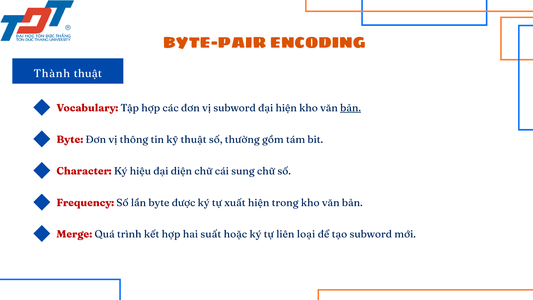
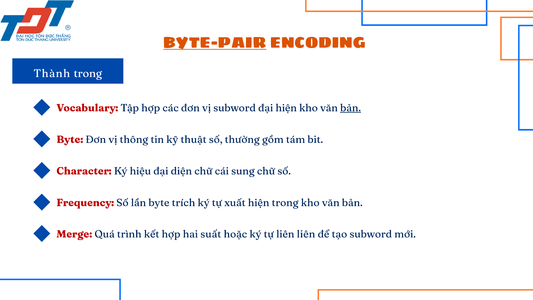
BYTE-PAIR underline: none -> present
Thành thuật: thuật -> trong
được: được -> trích
liên loại: loại -> liên
